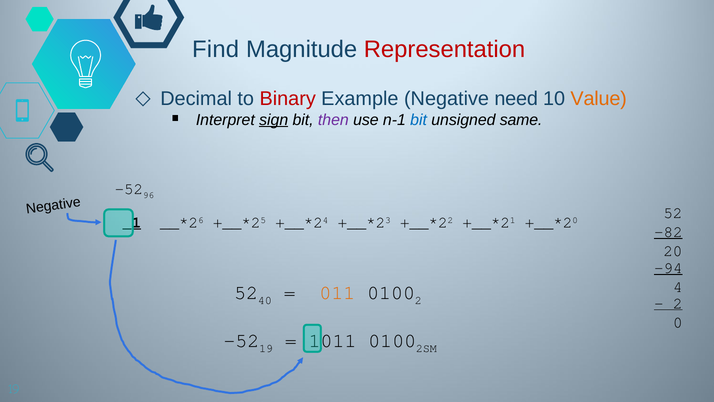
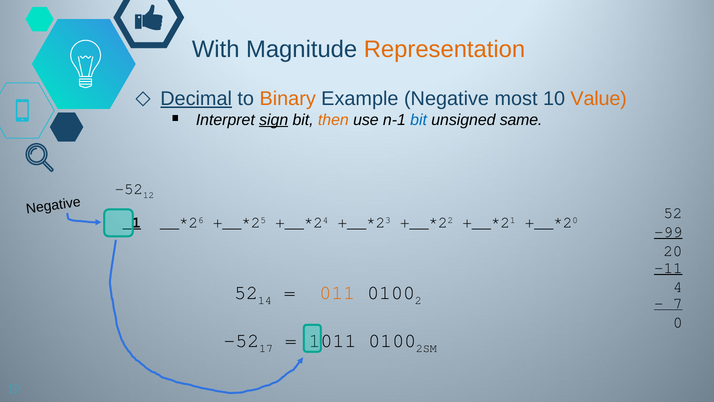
Find: Find -> With
Representation colour: red -> orange
Decimal underline: none -> present
Binary colour: red -> orange
need: need -> most
then colour: purple -> orange
96: 96 -> 12
-82: -82 -> -99
-94: -94 -> -11
40: 40 -> 14
2 at (678, 303): 2 -> 7
19 at (266, 348): 19 -> 17
